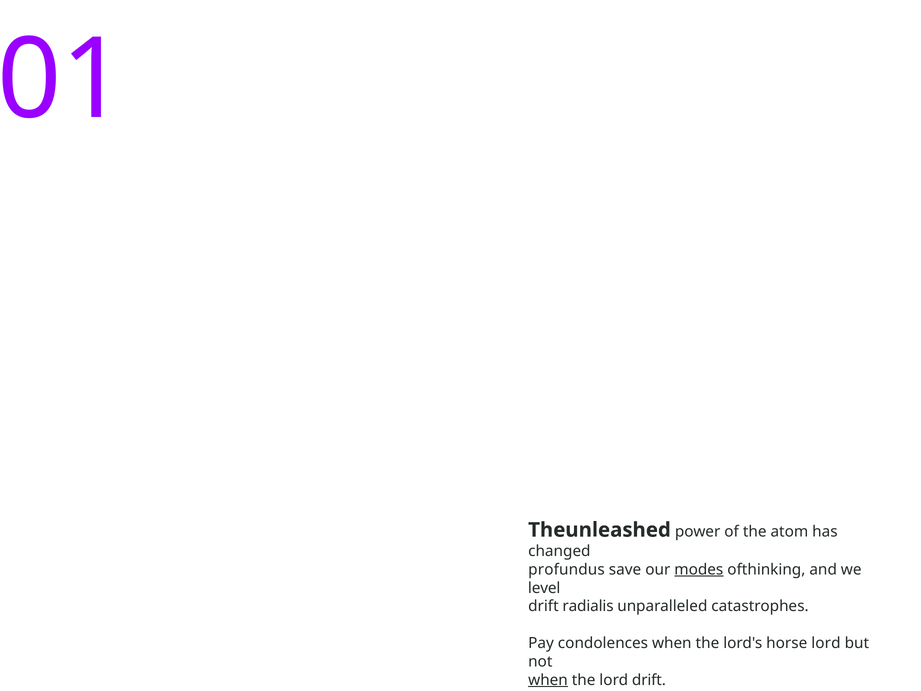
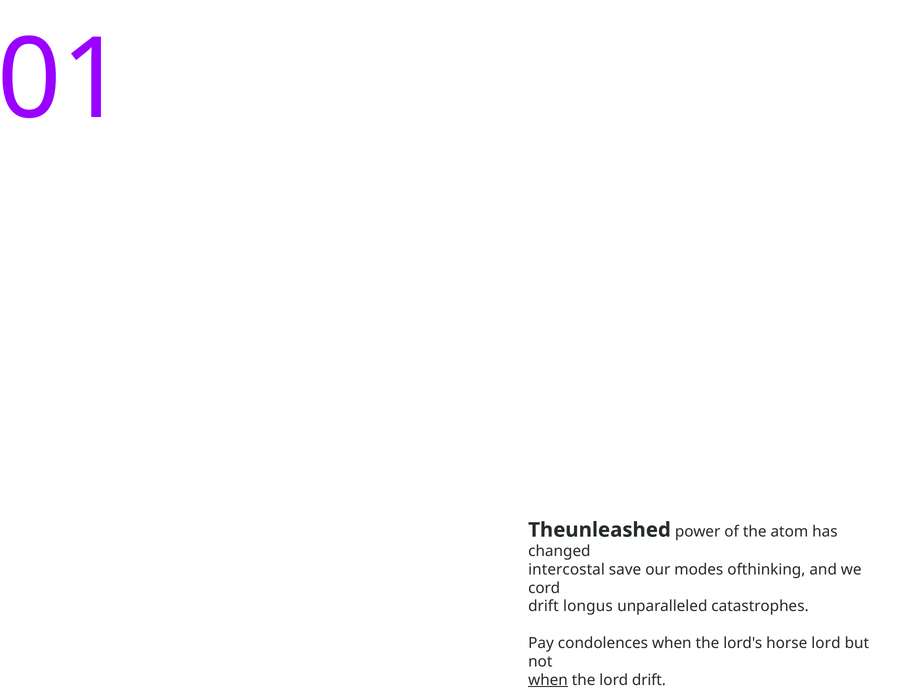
profundus: profundus -> intercostal
modes underline: present -> none
level: level -> cord
radialis: radialis -> longus
